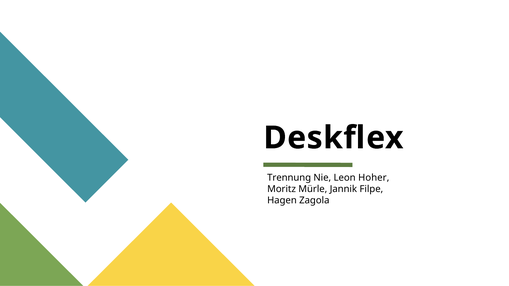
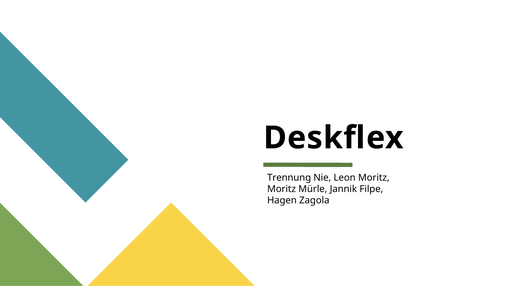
Leon Hoher: Hoher -> Moritz
